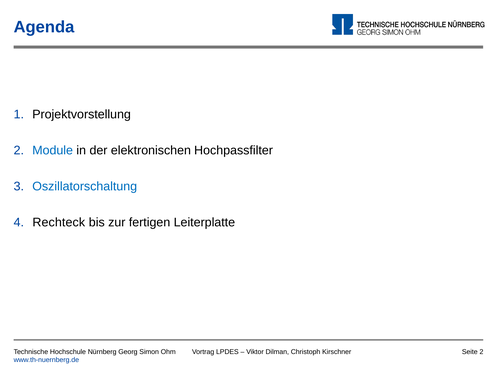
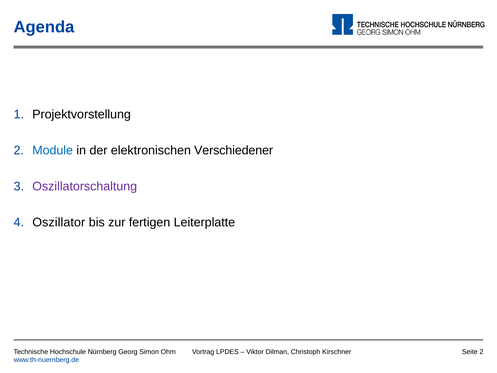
Hochpassfilter: Hochpassfilter -> Verschiedener
Oszillatorschaltung colour: blue -> purple
Rechteck: Rechteck -> Oszillator
